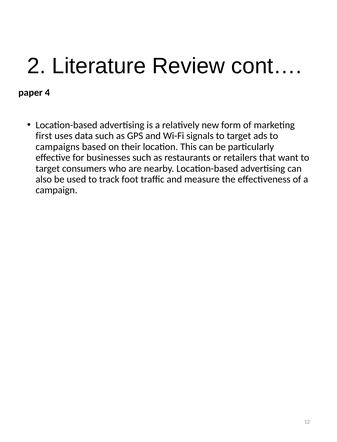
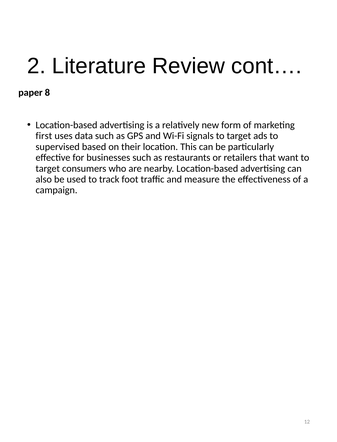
4: 4 -> 8
campaigns: campaigns -> supervised
